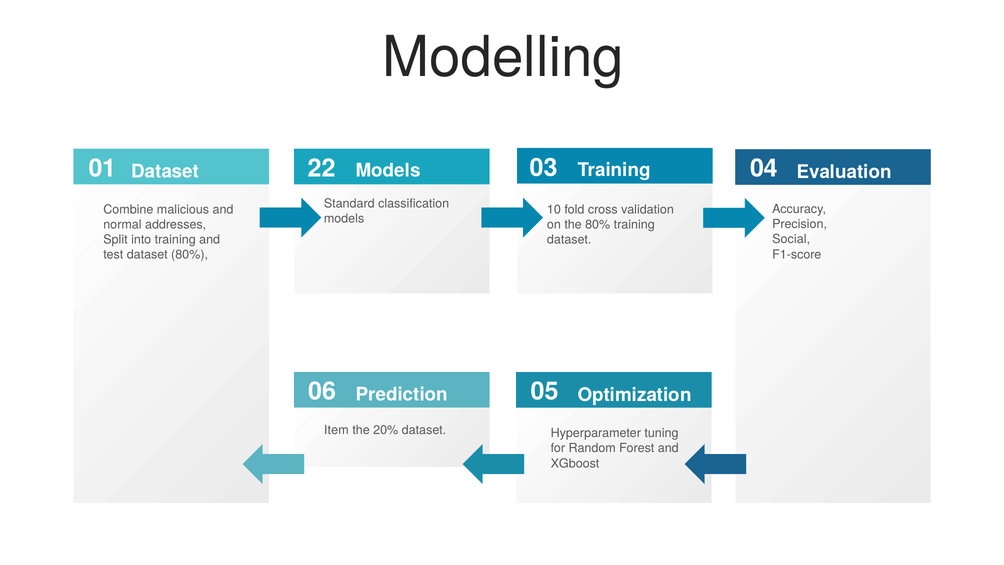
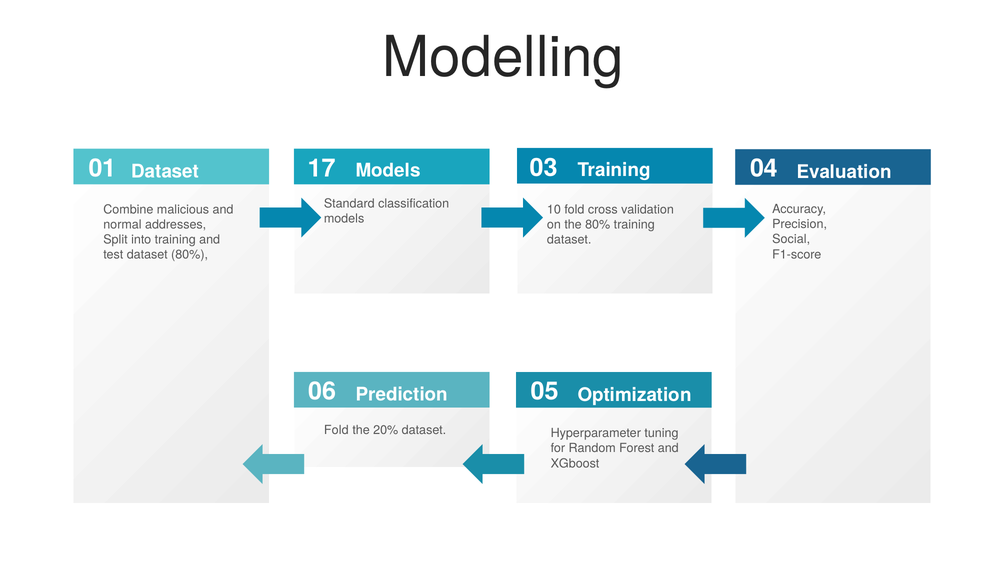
22: 22 -> 17
Item at (336, 430): Item -> Fold
